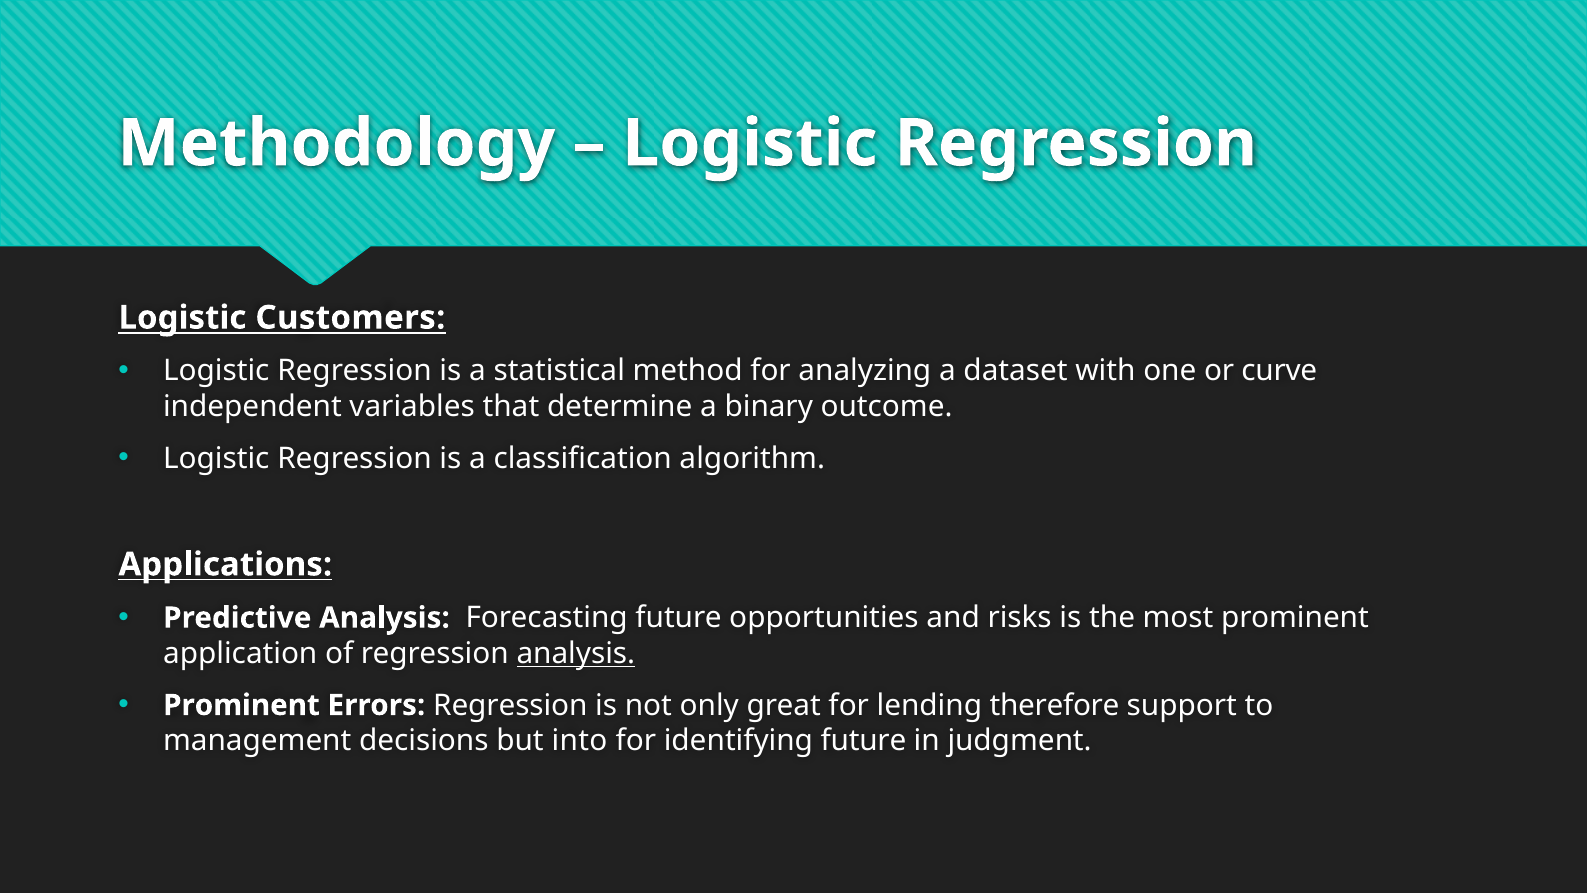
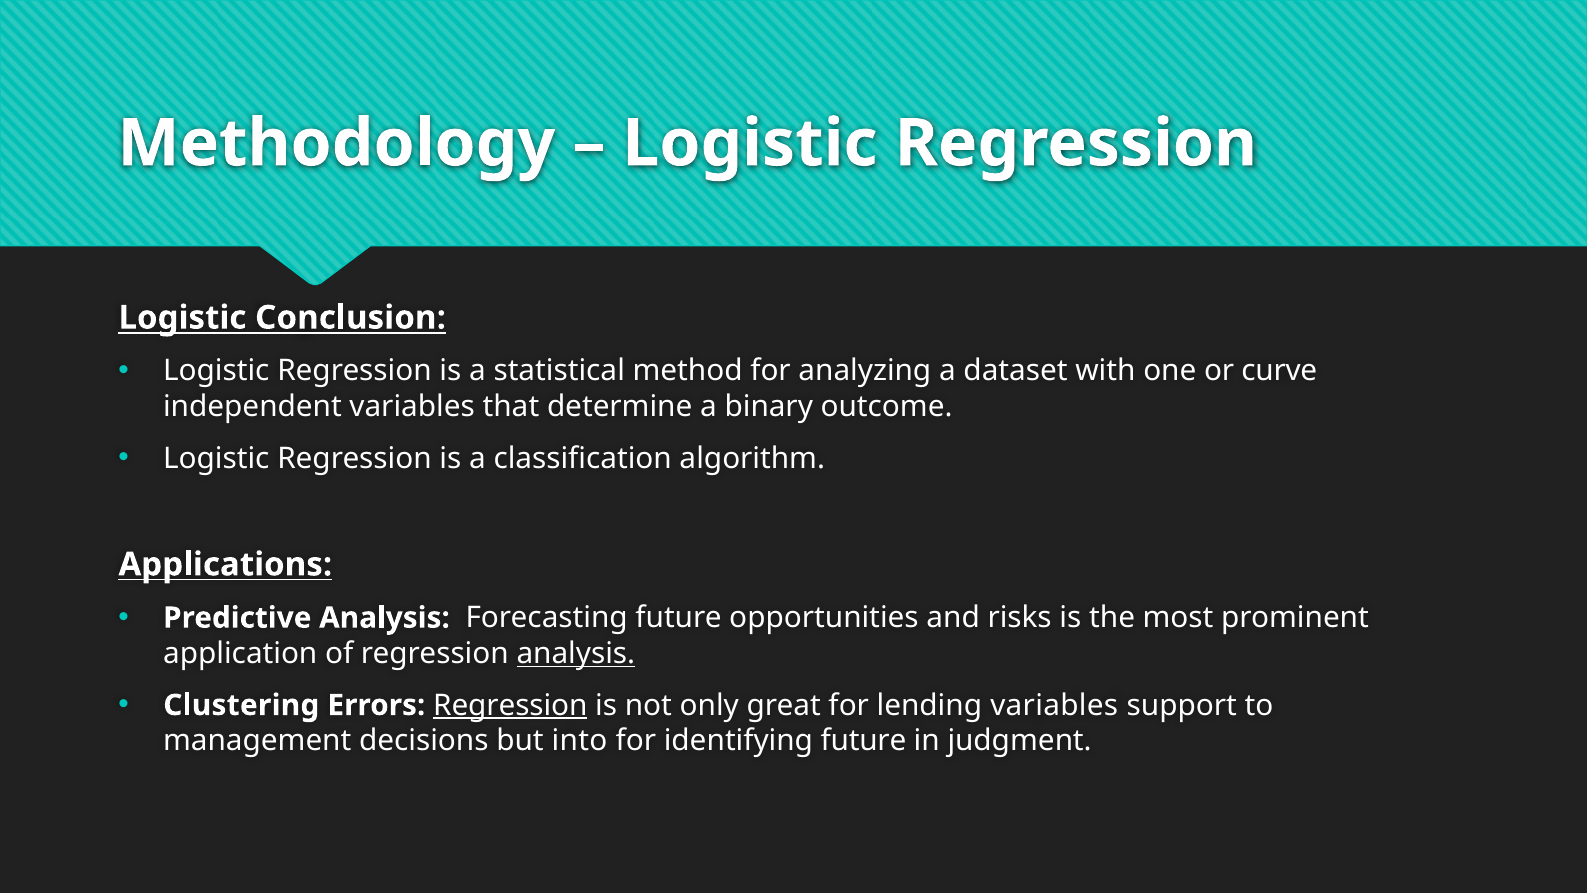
Customers: Customers -> Conclusion
Prominent at (241, 705): Prominent -> Clustering
Regression at (510, 705) underline: none -> present
lending therefore: therefore -> variables
